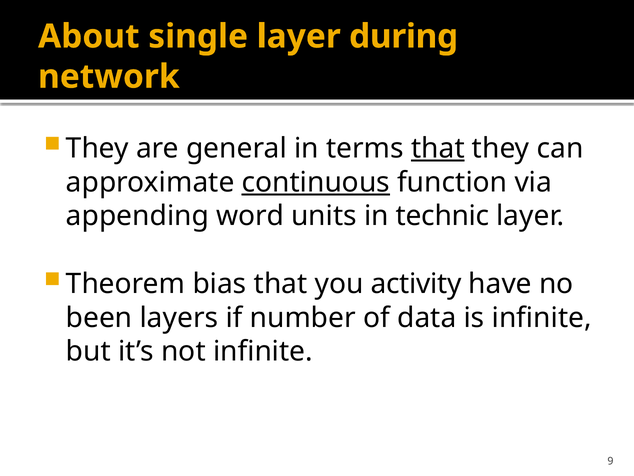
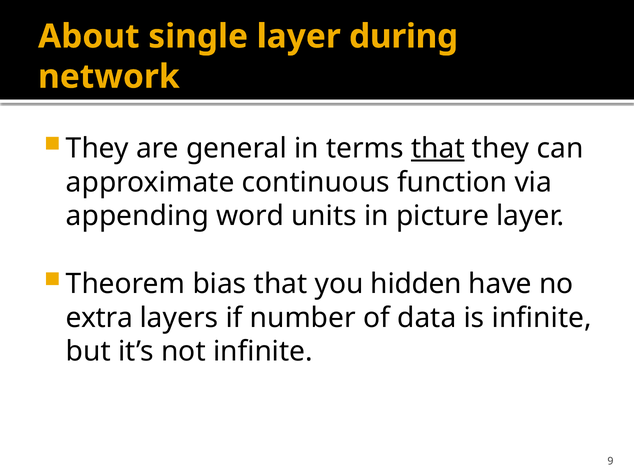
continuous underline: present -> none
technic: technic -> picture
activity: activity -> hidden
been: been -> extra
